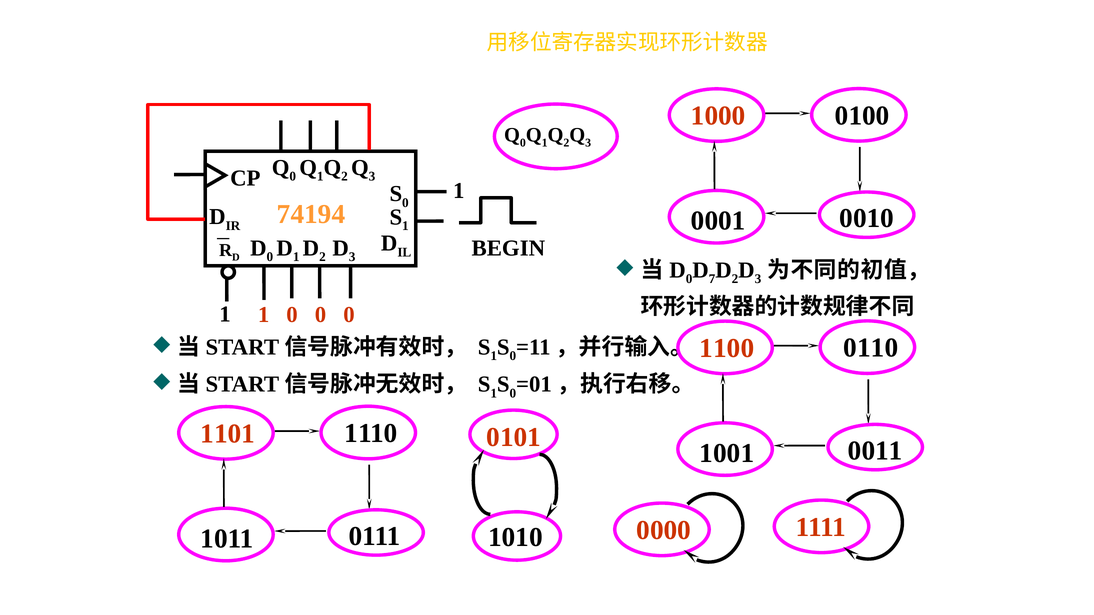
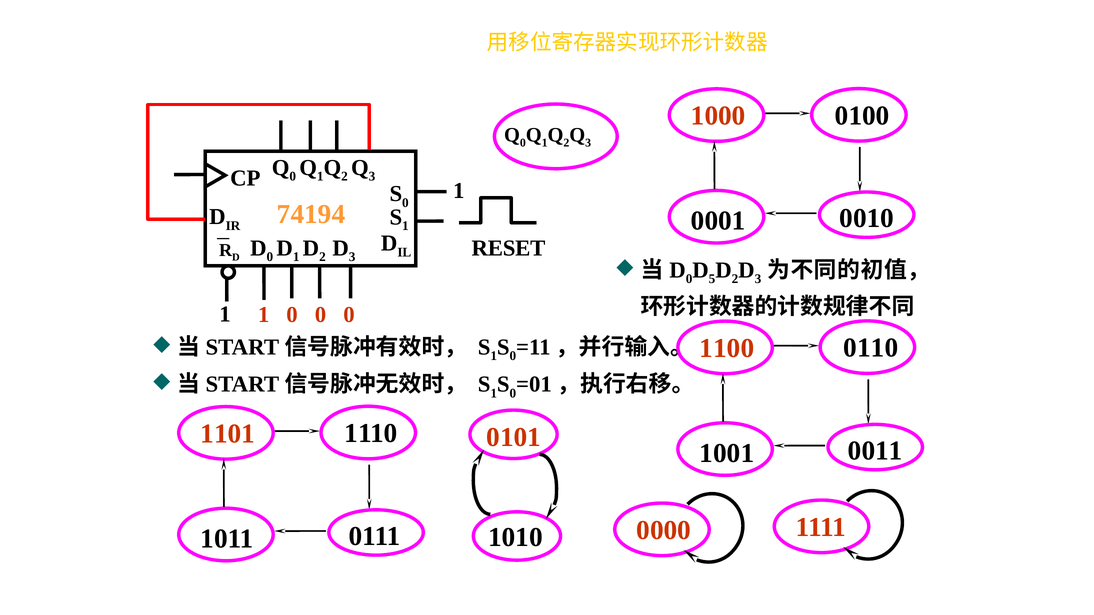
BEGIN: BEGIN -> RESET
7: 7 -> 5
